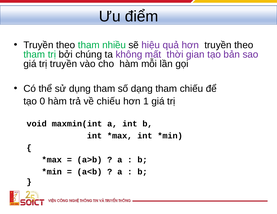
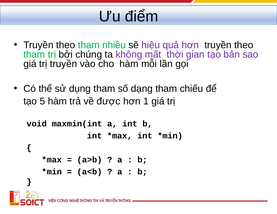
0: 0 -> 5
về chiếu: chiếu -> được
